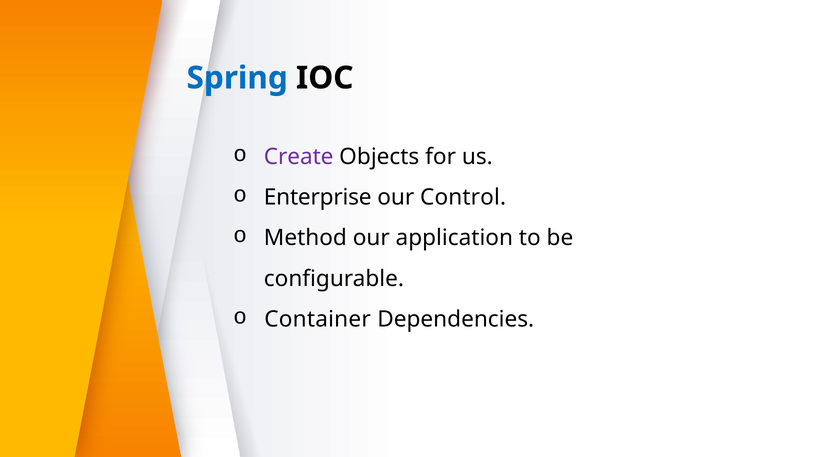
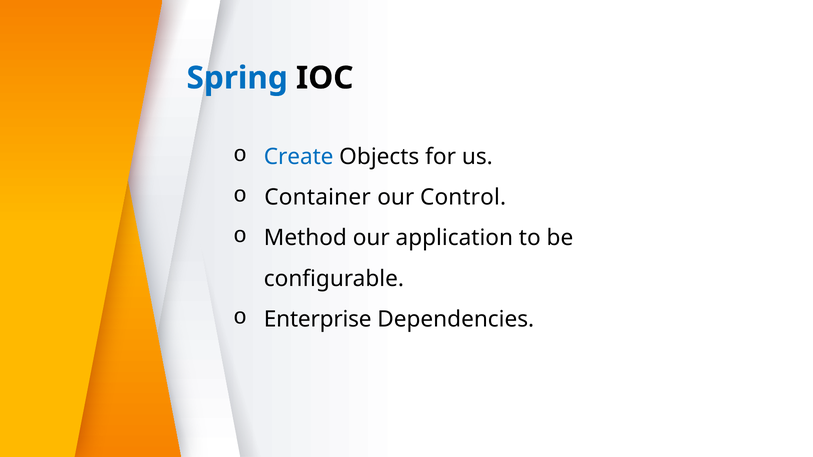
Create colour: purple -> blue
Enterprise: Enterprise -> Container
Container: Container -> Enterprise
